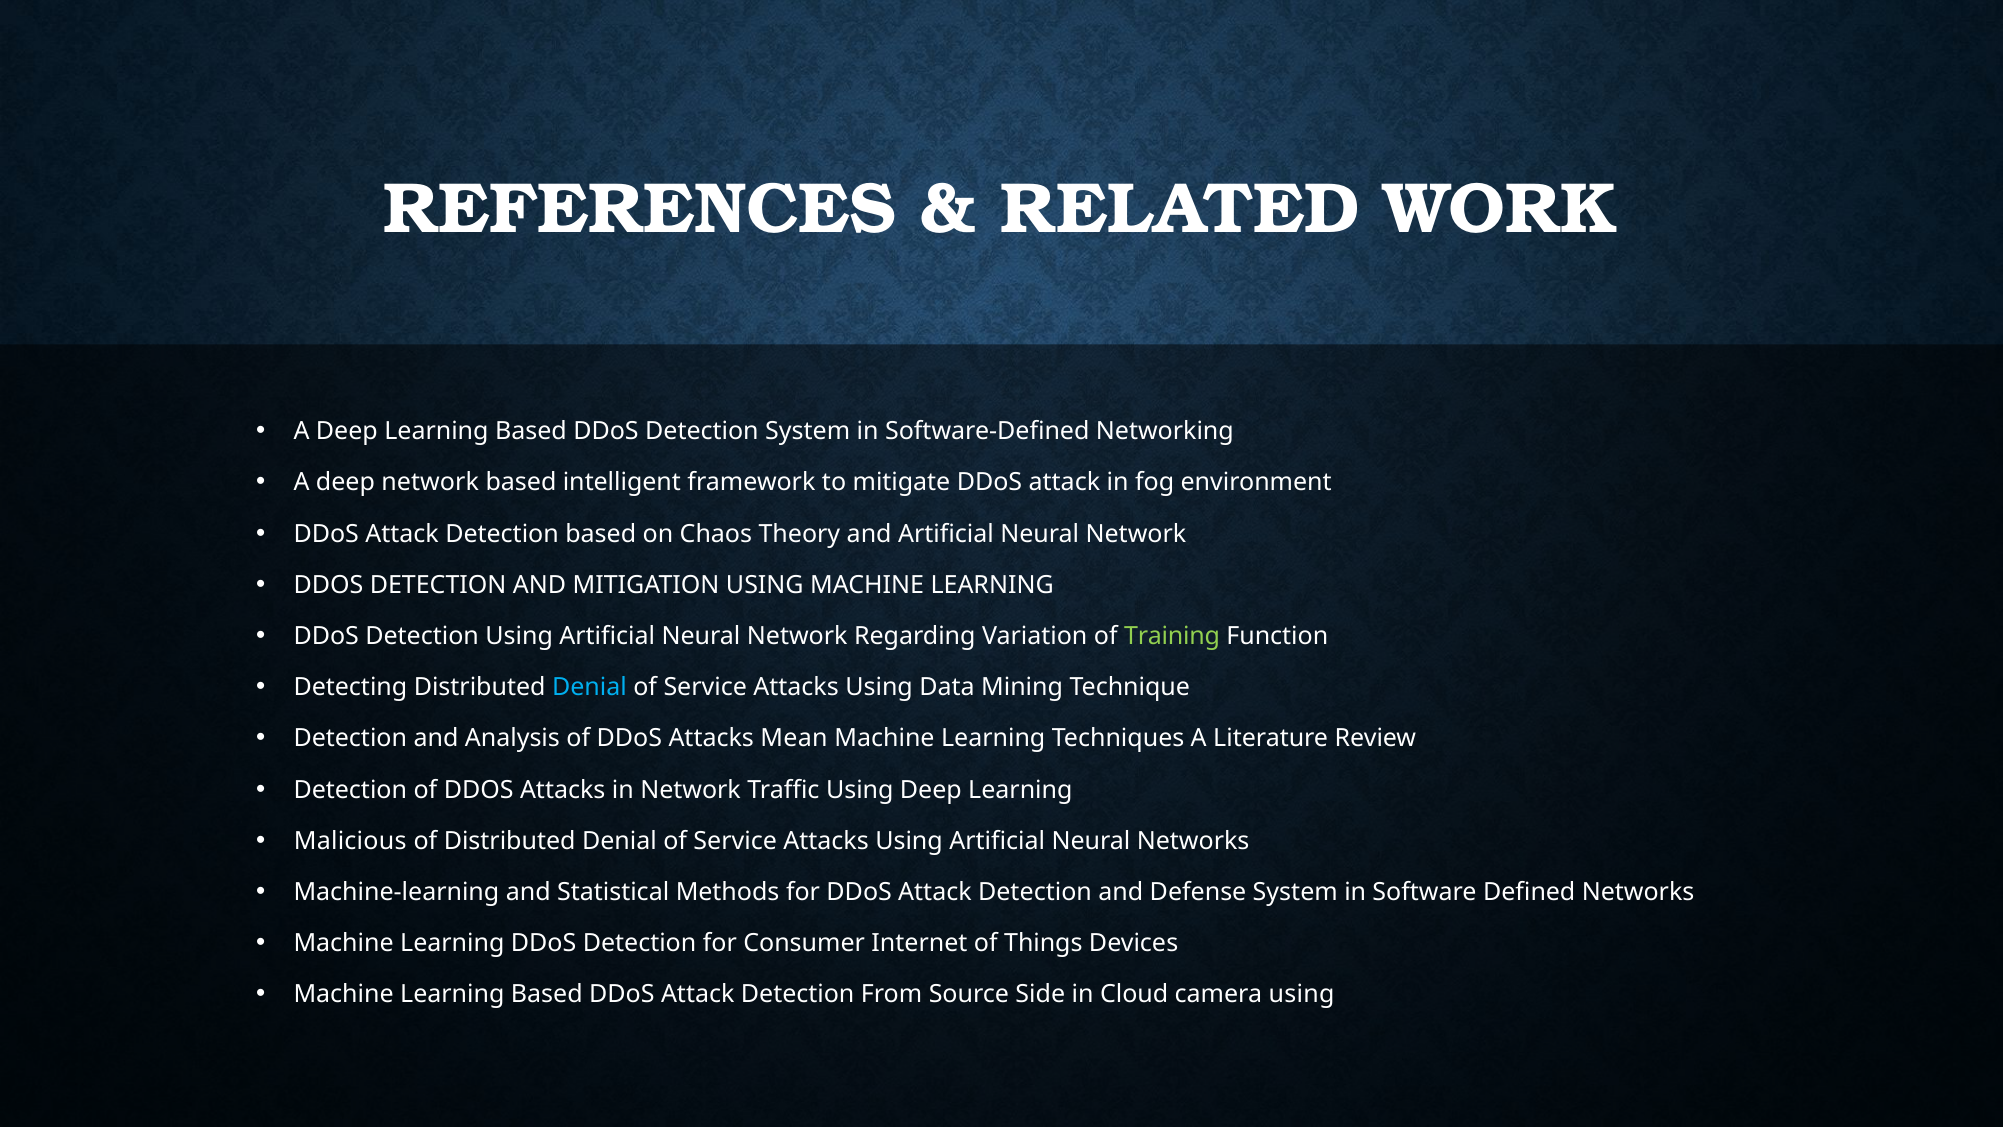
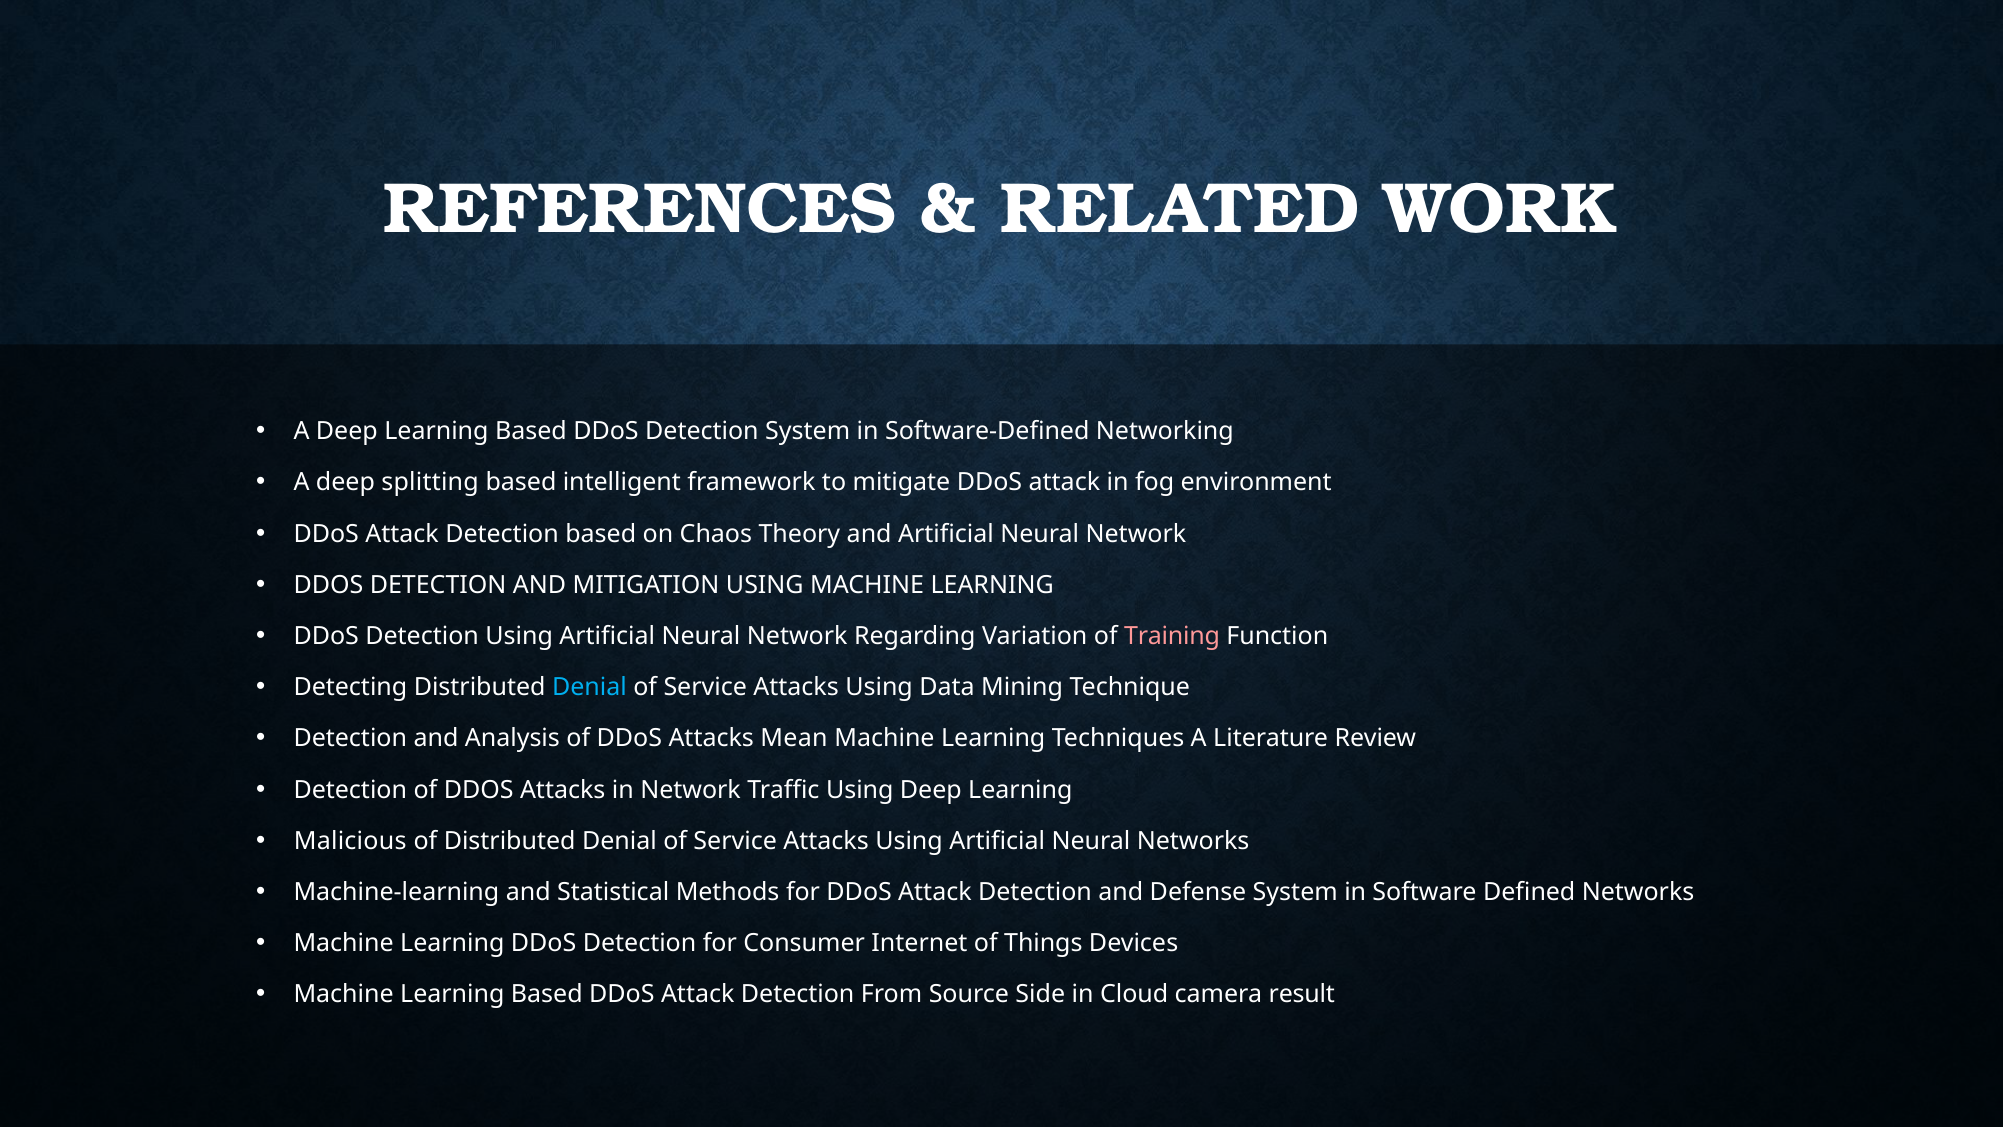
deep network: network -> splitting
Training colour: light green -> pink
camera using: using -> result
